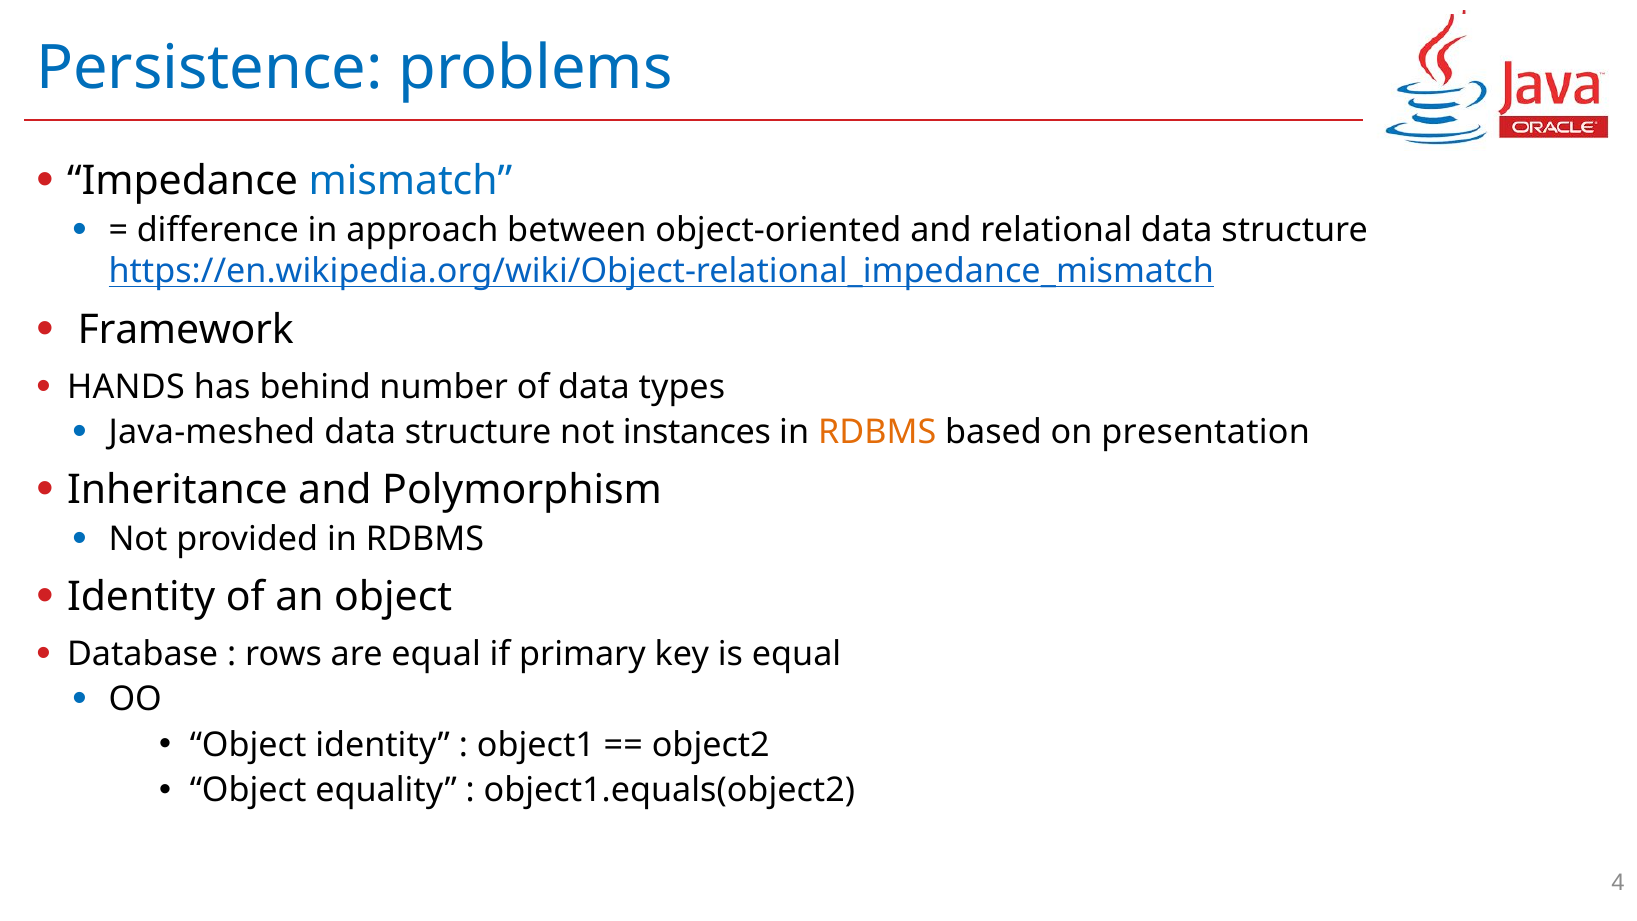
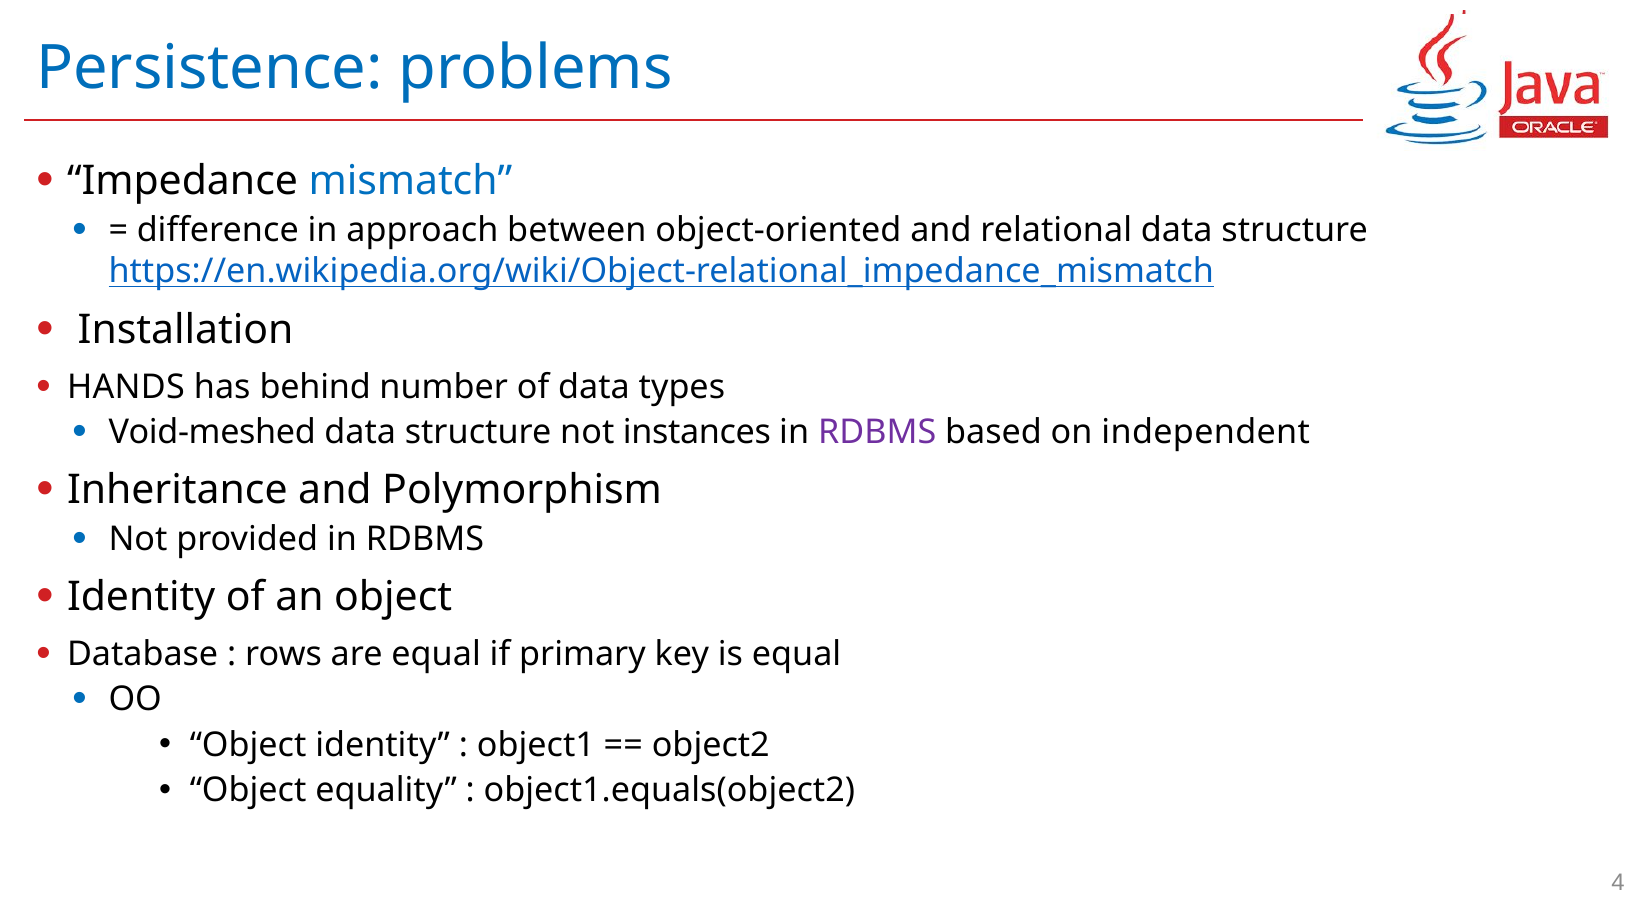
Framework: Framework -> Installation
Java-meshed: Java-meshed -> Void-meshed
RDBMS at (877, 432) colour: orange -> purple
presentation: presentation -> independent
